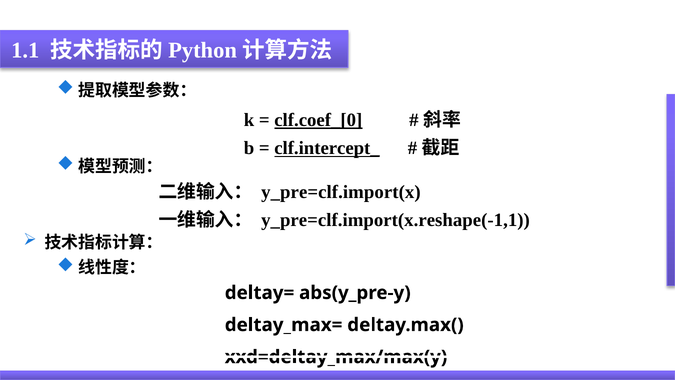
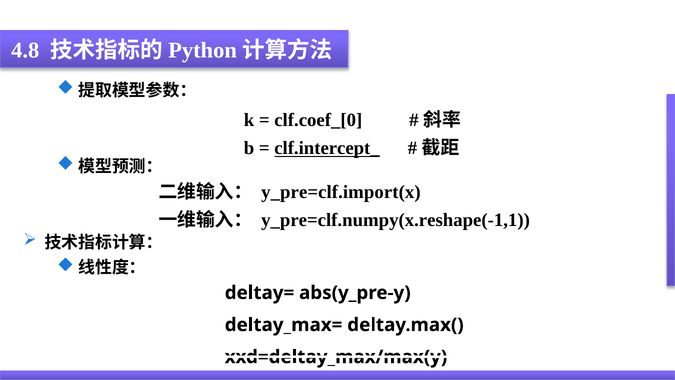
1.1: 1.1 -> 4.8
clf.coef_[0 underline: present -> none
y_pre=clf.import(x.reshape(-1,1: y_pre=clf.import(x.reshape(-1,1 -> y_pre=clf.numpy(x.reshape(-1,1
